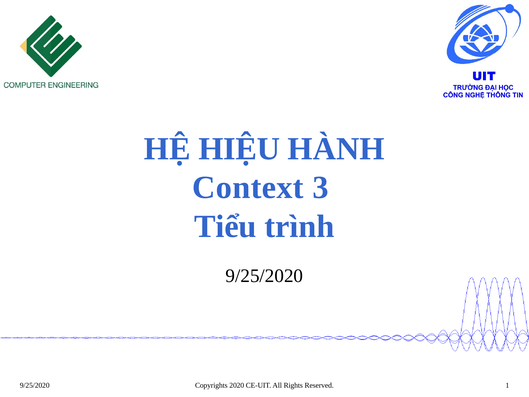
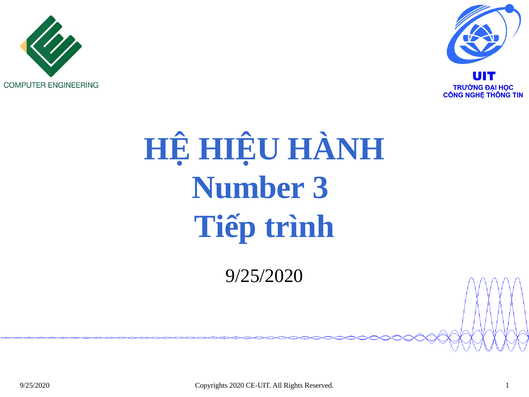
Context: Context -> Number
Tiểu: Tiểu -> Tiếp
